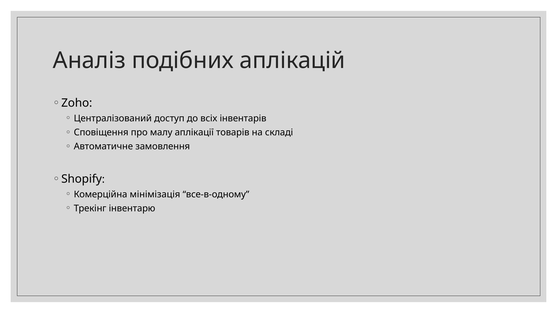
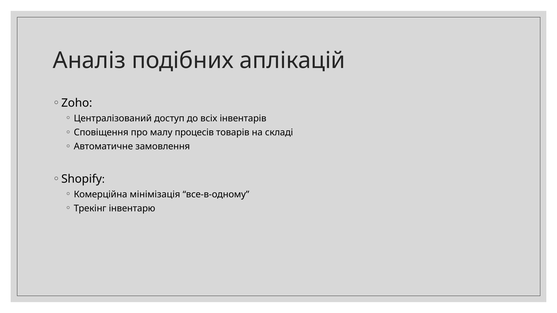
аплікації: аплікації -> процесів
